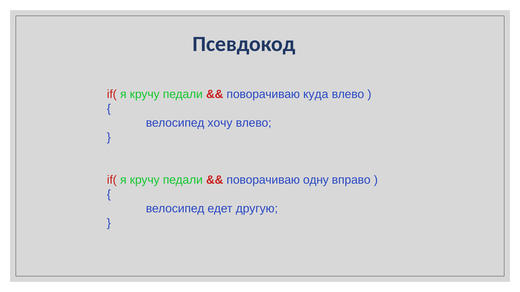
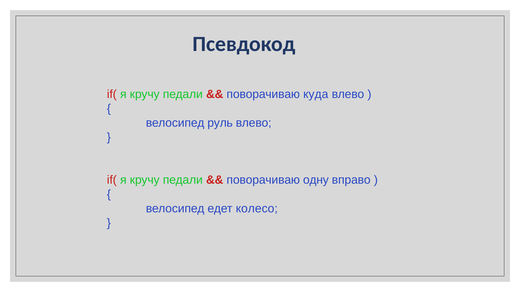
хочу: хочу -> руль
другую: другую -> колесо
